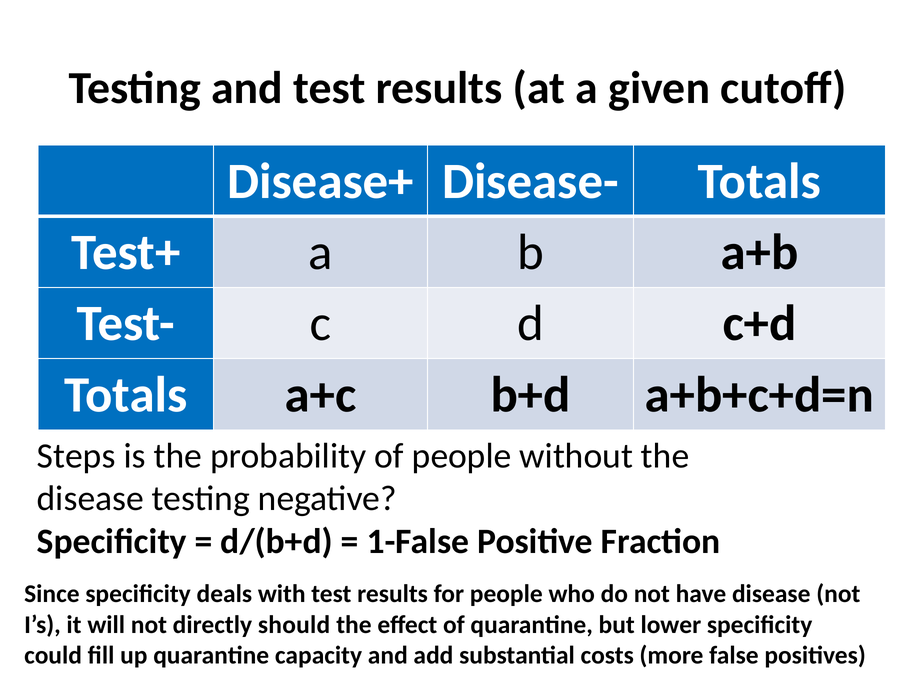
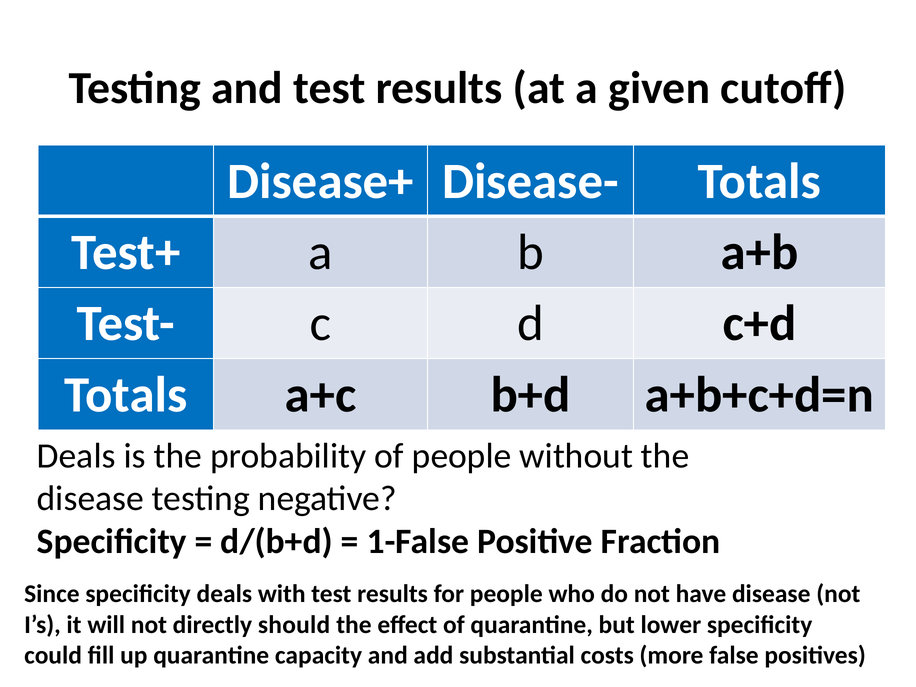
Steps at (76, 456): Steps -> Deals
